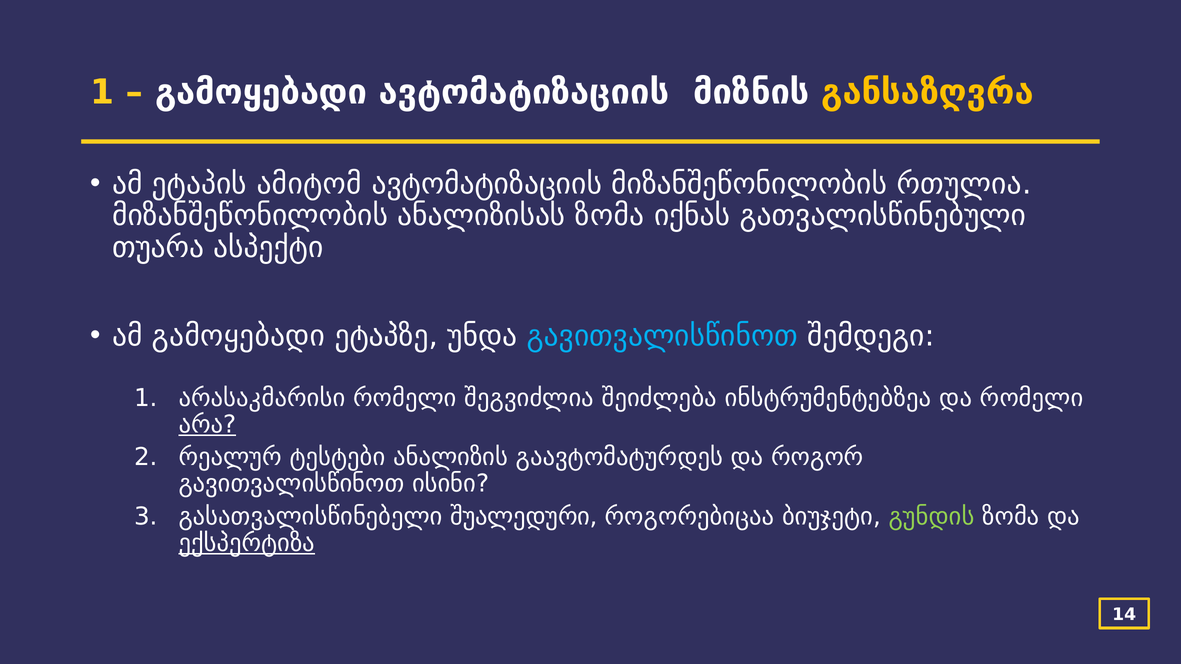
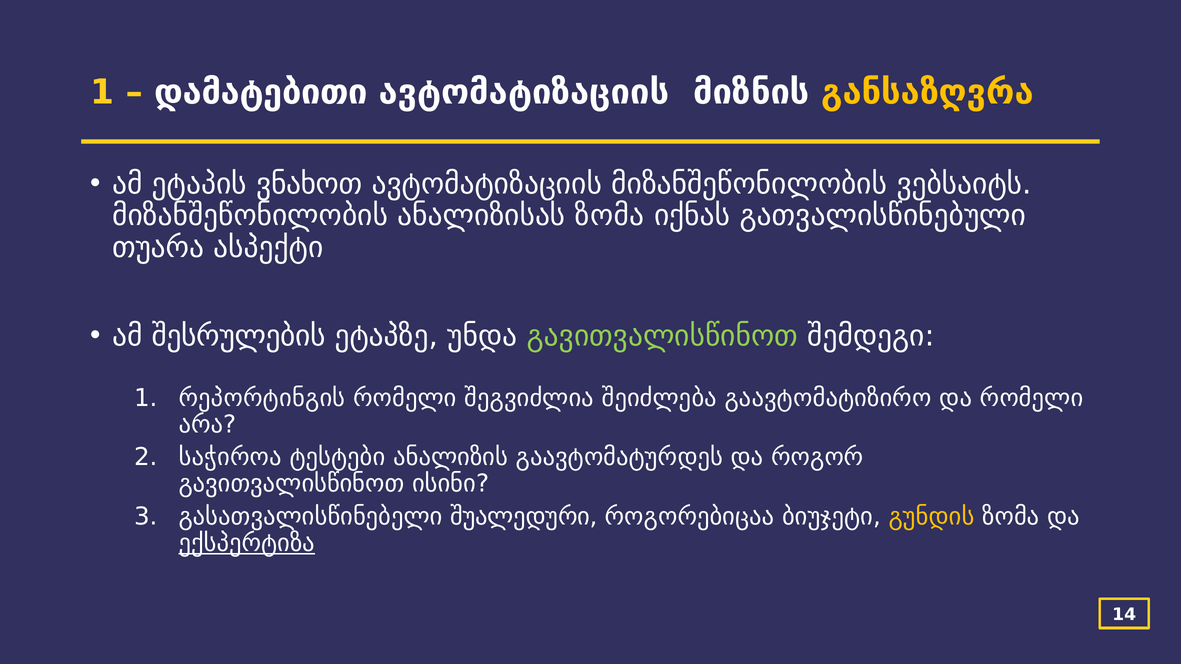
გამოყებადი at (261, 92): გამოყებადი -> დამატებითი
ამიტომ: ამიტომ -> ვნახოთ
რთულია: რთულია -> ვებსაიტს
ამ გამოყებადი: გამოყებადი -> შესრულების
გავითვალისწინოთ at (662, 336) colour: light blue -> light green
არასაკმარისი: არასაკმარისი -> რეპორტინგის
ინსტრუმენტებზეა: ინსტრუმენტებზეა -> გაავტომატიზირო
არა underline: present -> none
რეალურ: რეალურ -> საჭიროა
გუნდის colour: light green -> yellow
